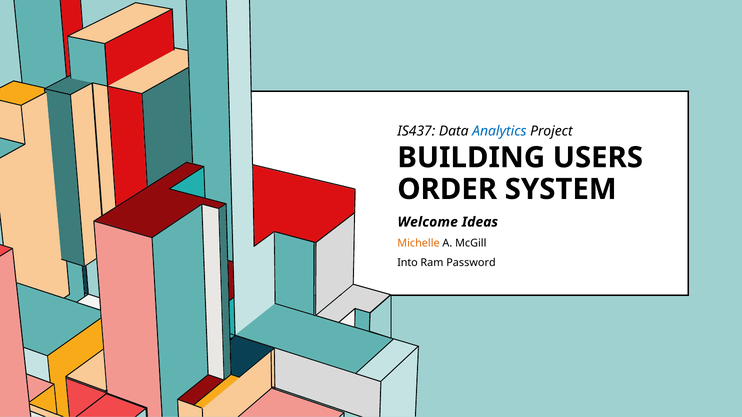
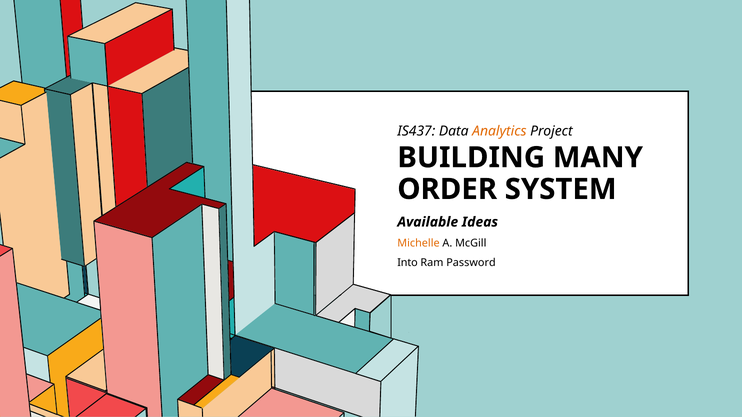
Analytics colour: blue -> orange
USERS: USERS -> MANY
Welcome: Welcome -> Available
